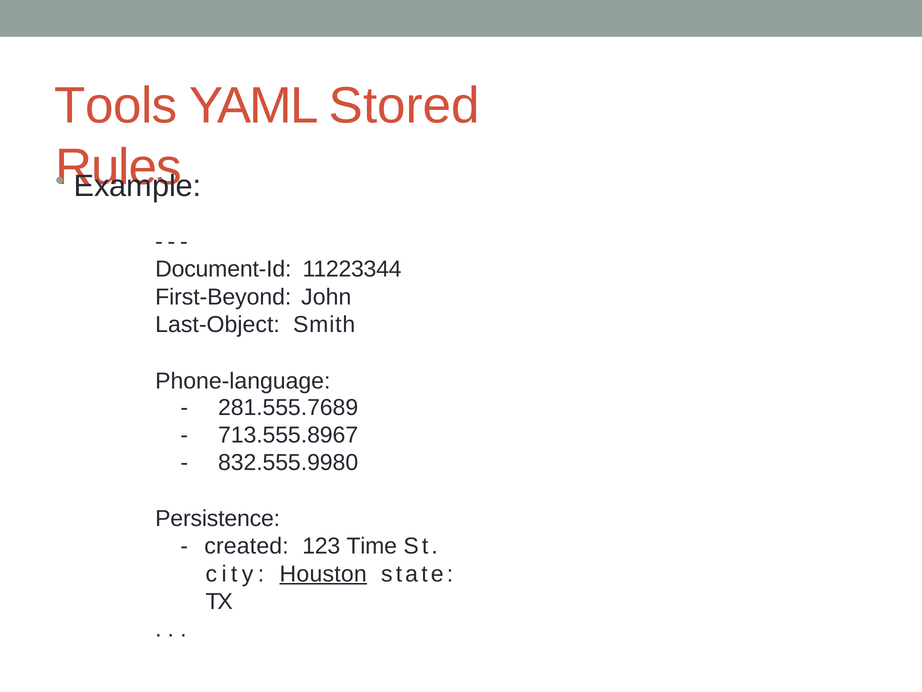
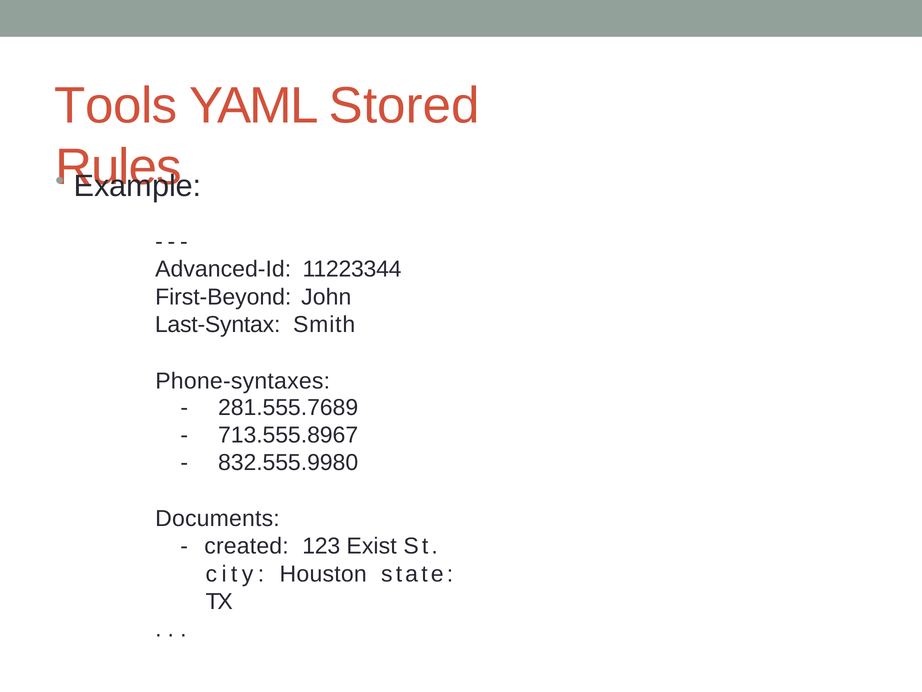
Document-Id: Document-Id -> Advanced-Id
Last-Object: Last-Object -> Last-Syntax
Phone-language: Phone-language -> Phone-syntaxes
Persistence: Persistence -> Documents
Time: Time -> Exist
Houston underline: present -> none
